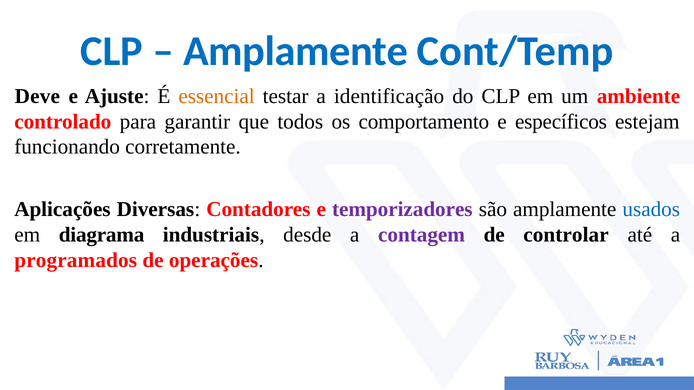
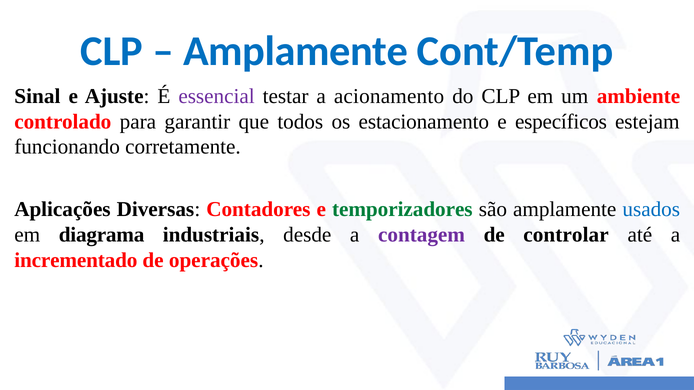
Deve: Deve -> Sinal
essencial colour: orange -> purple
identificação: identificação -> acionamento
comportamento: comportamento -> estacionamento
temporizadores colour: purple -> green
programados: programados -> incrementado
